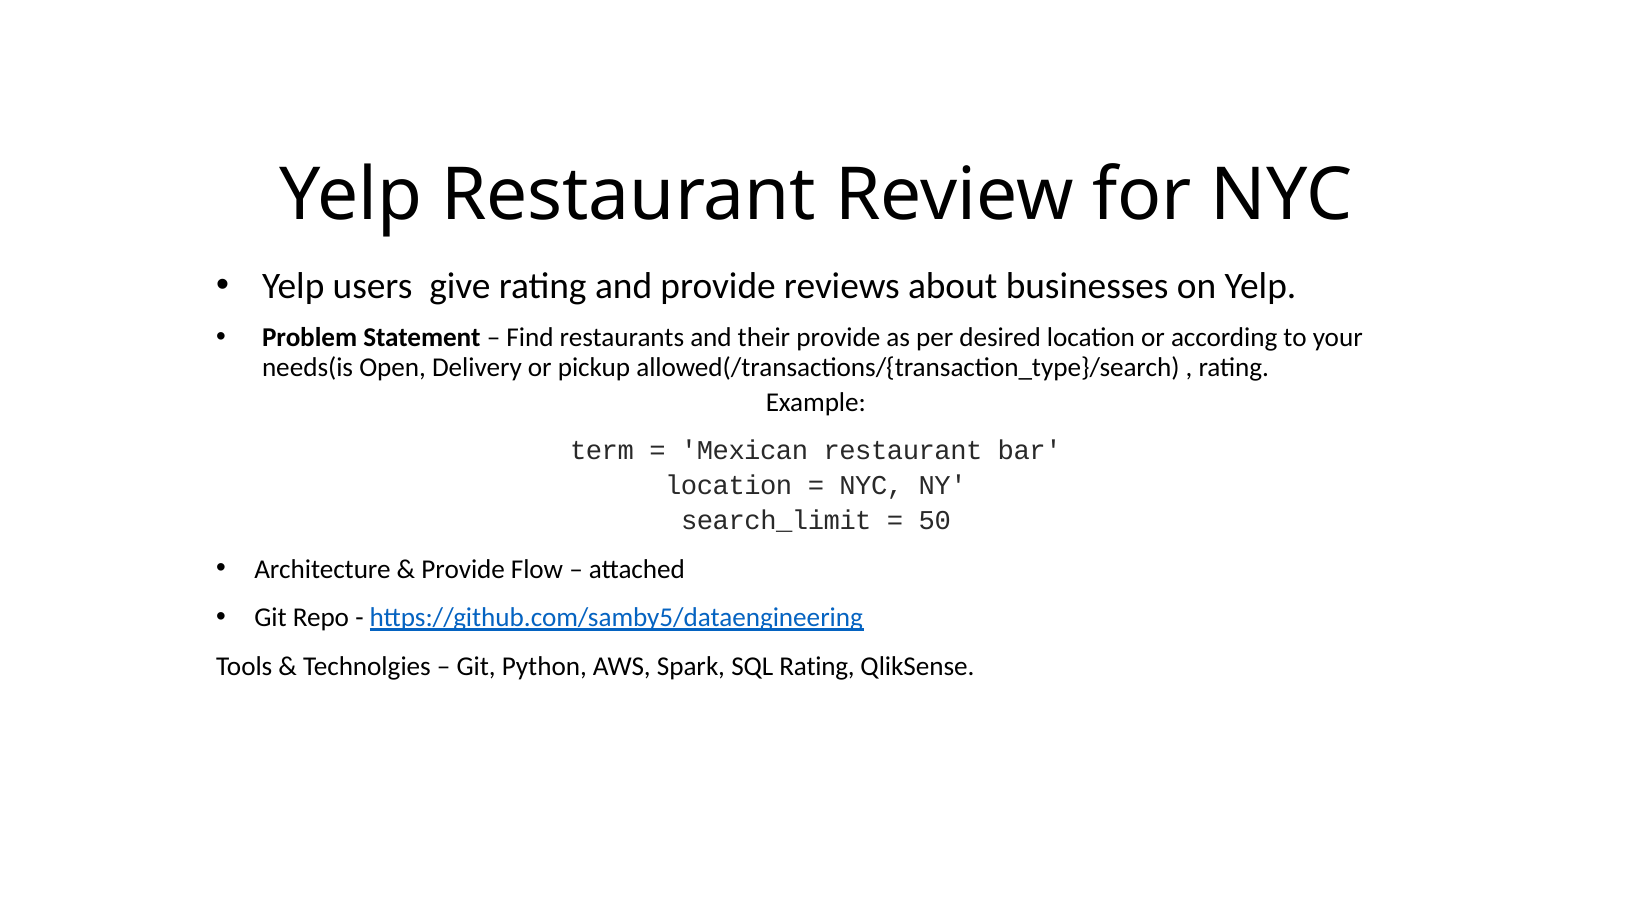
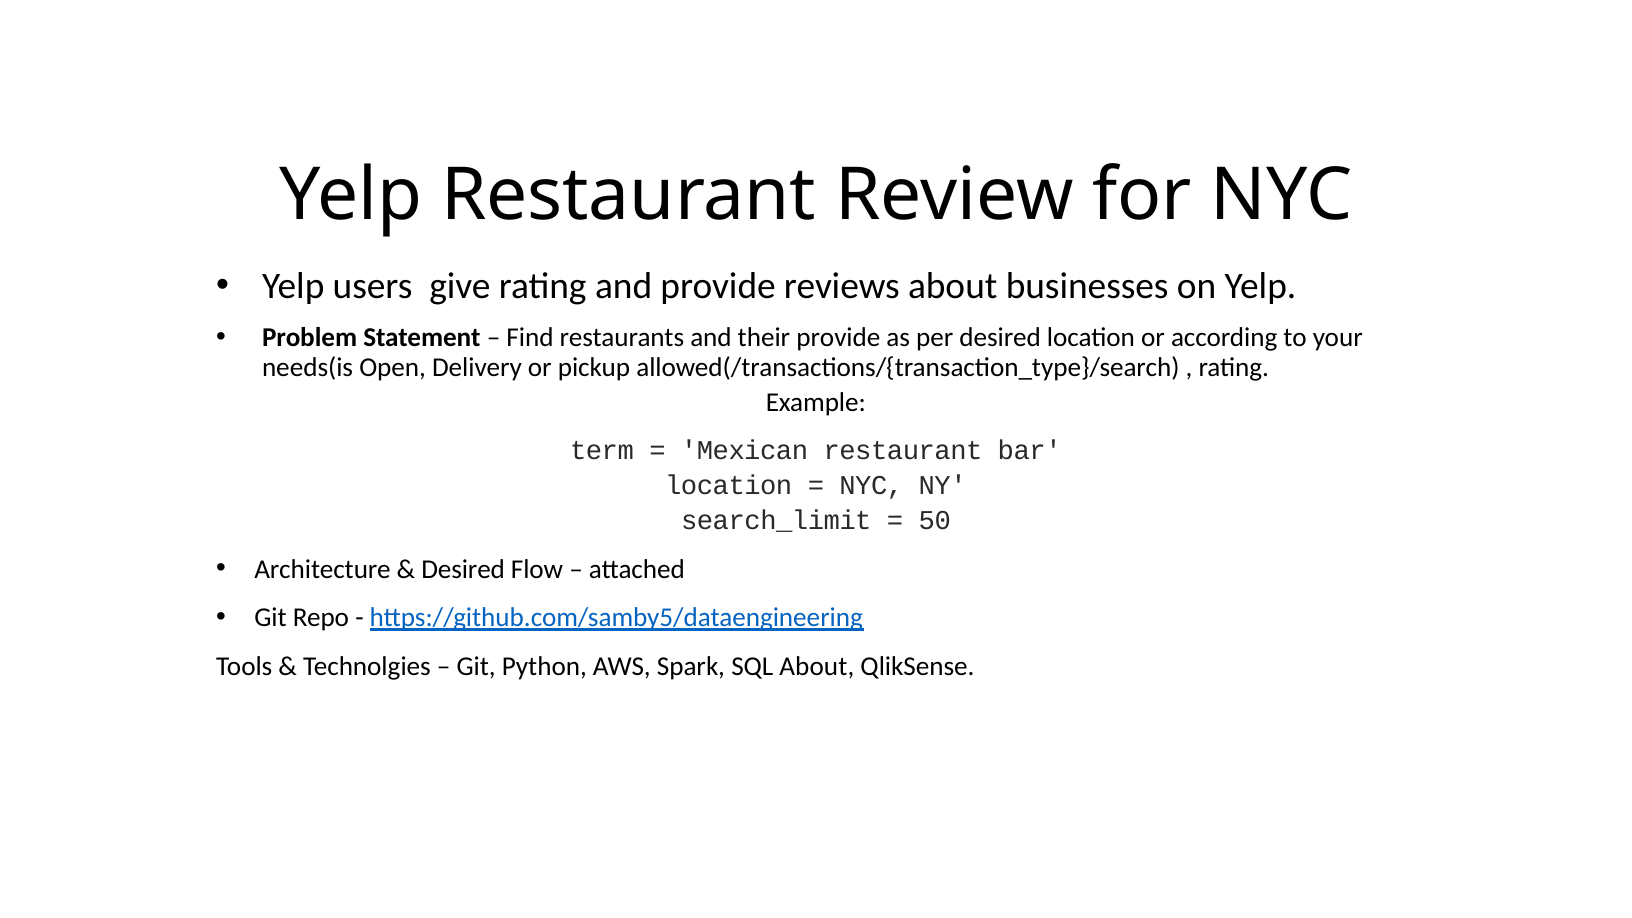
Provide at (463, 569): Provide -> Desired
SQL Rating: Rating -> About
